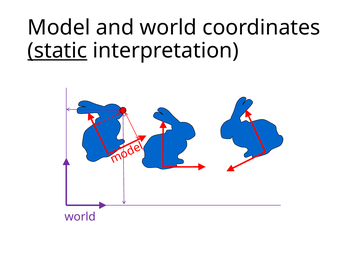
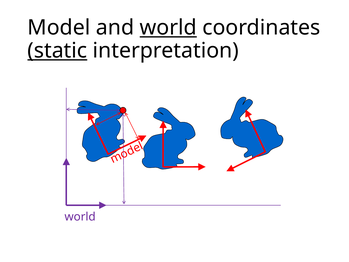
world at (168, 28) underline: none -> present
